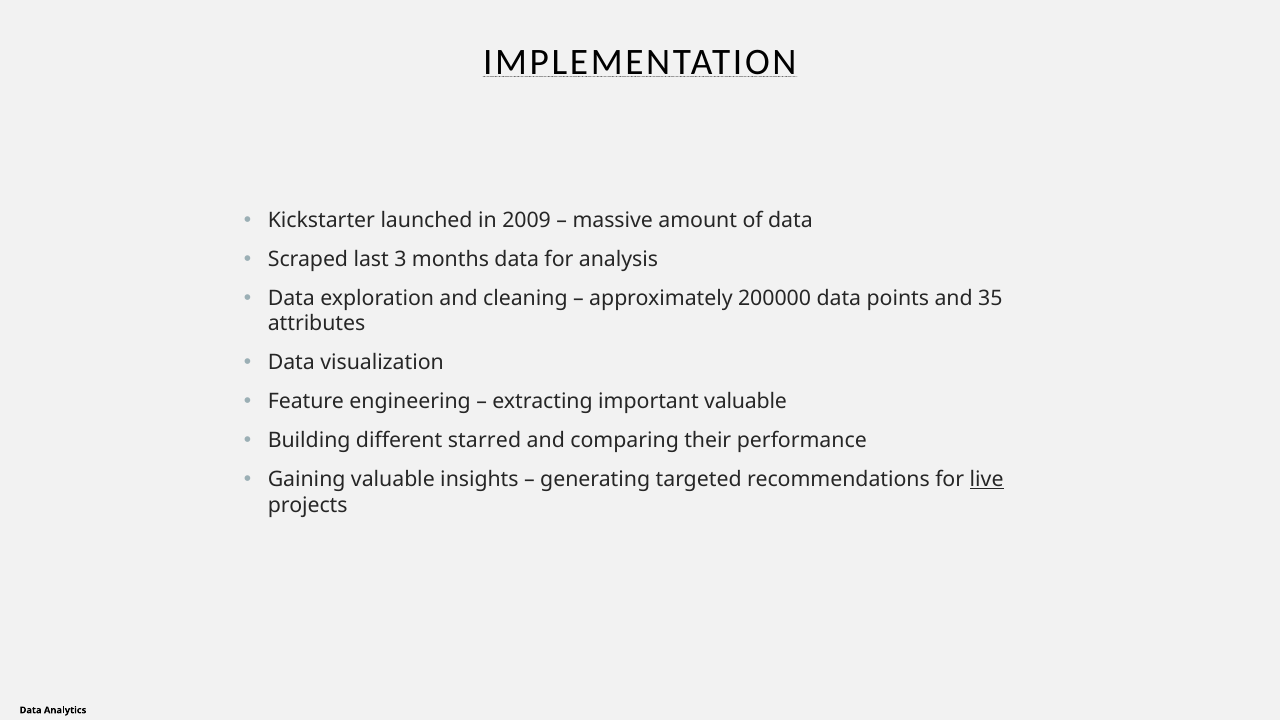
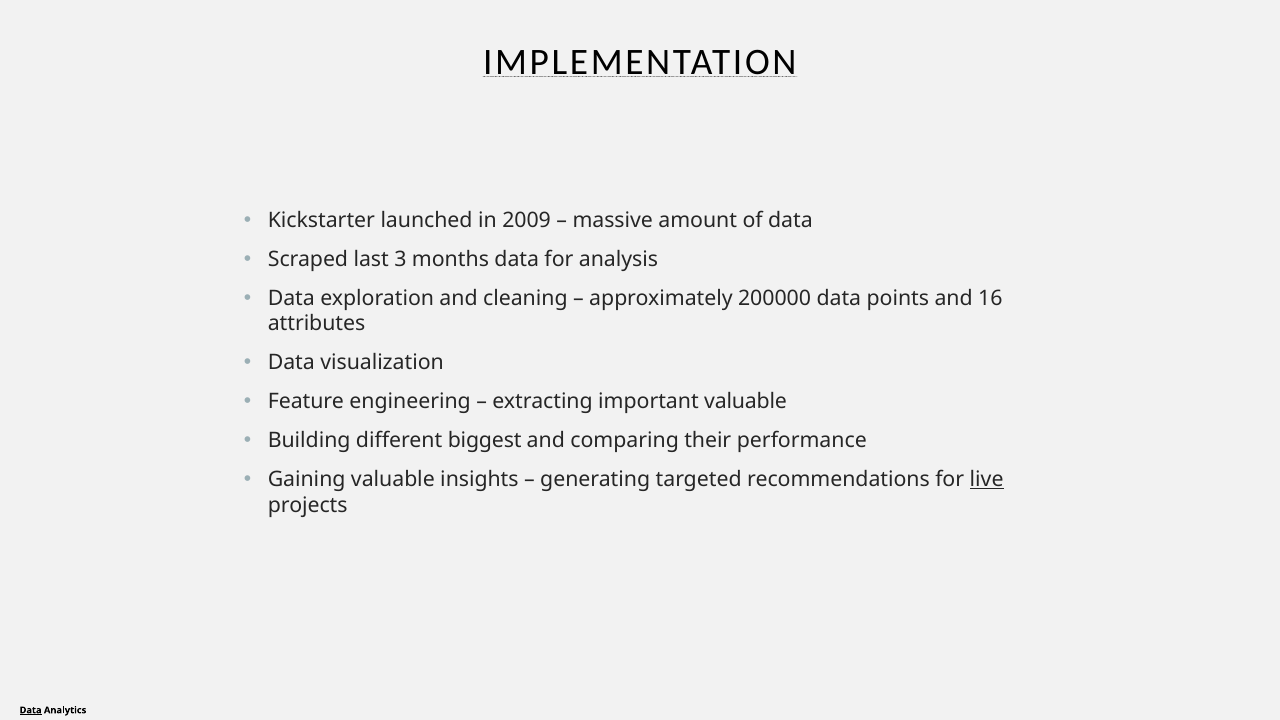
35: 35 -> 16
starred: starred -> biggest
Data at (31, 710) underline: none -> present
